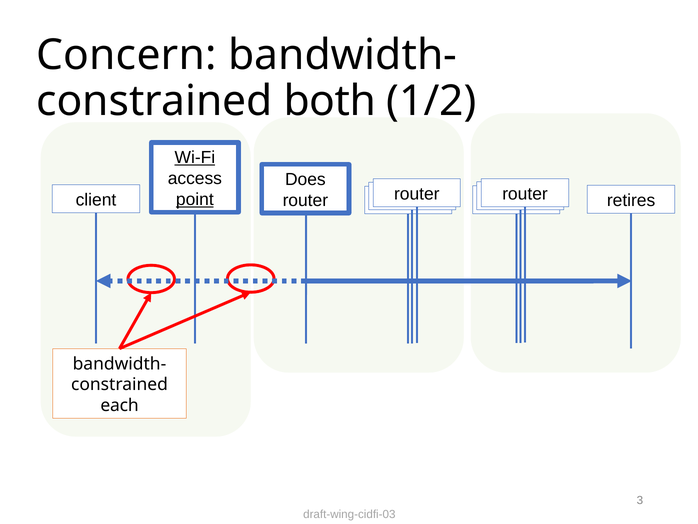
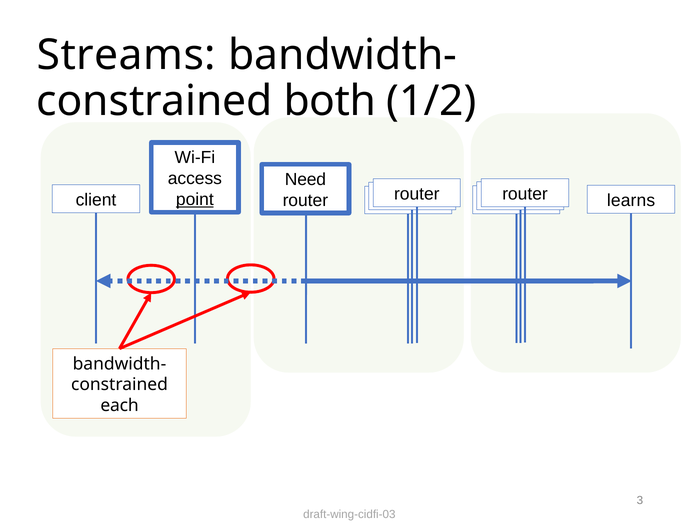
Concern: Concern -> Streams
Wi-Fi underline: present -> none
Does: Does -> Need
retires: retires -> learns
